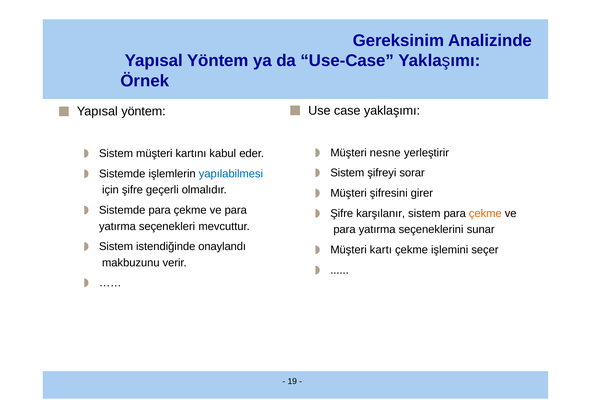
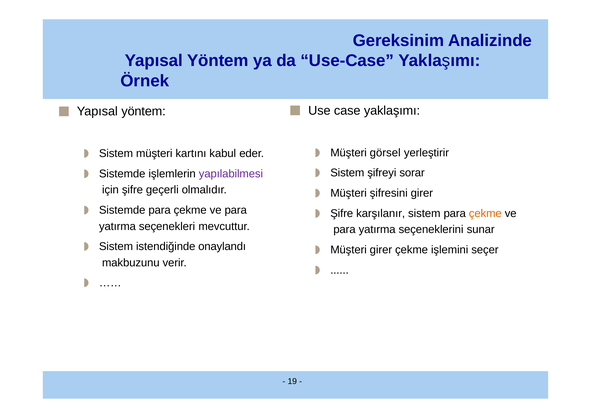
nesne: nesne -> görsel
yapılabilmesi colour: blue -> purple
Müşteri kartı: kartı -> girer
